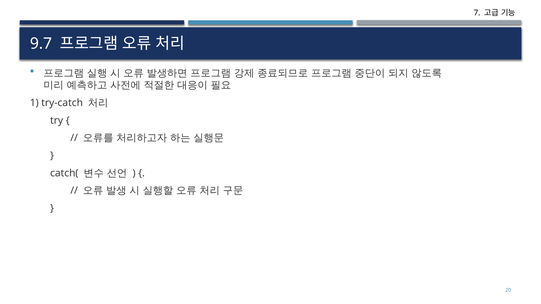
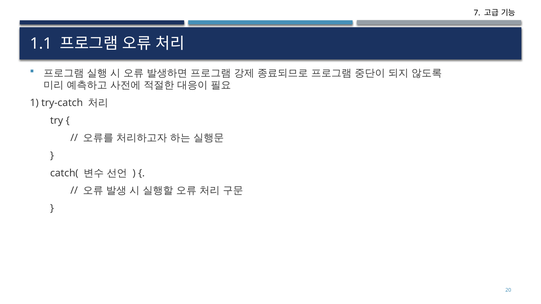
9.7: 9.7 -> 1.1
